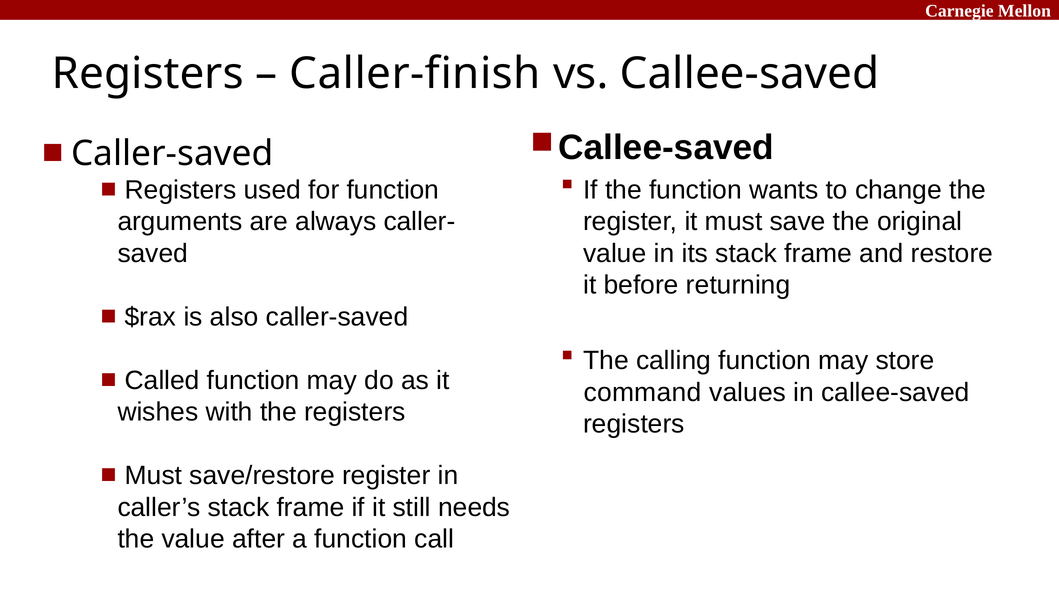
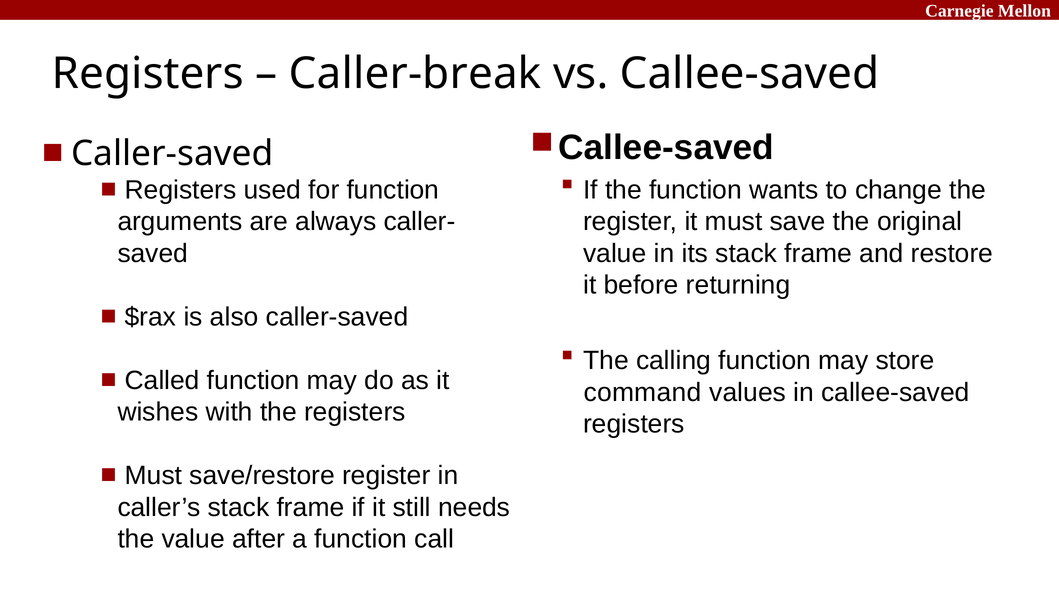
Caller-finish: Caller-finish -> Caller-break
